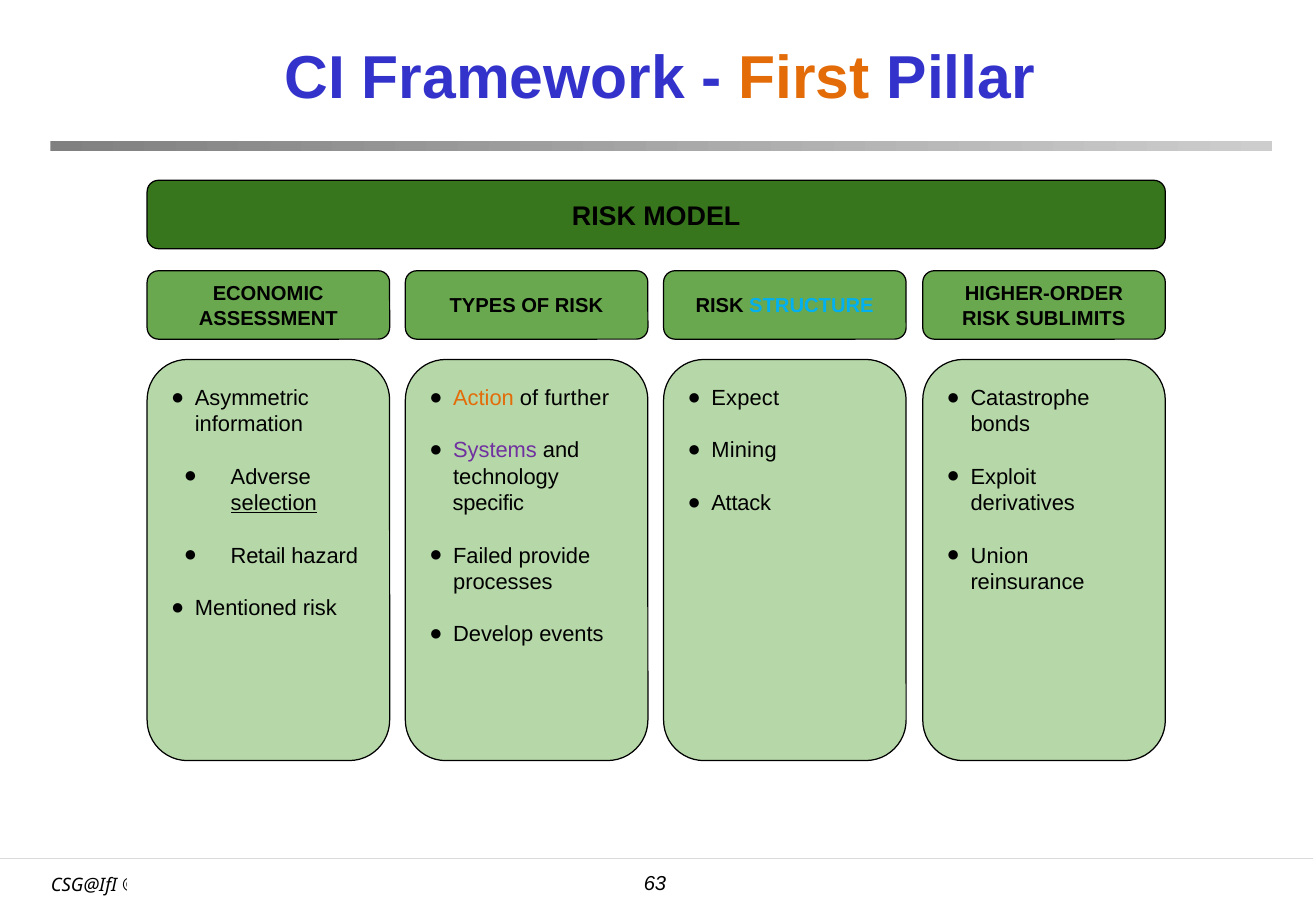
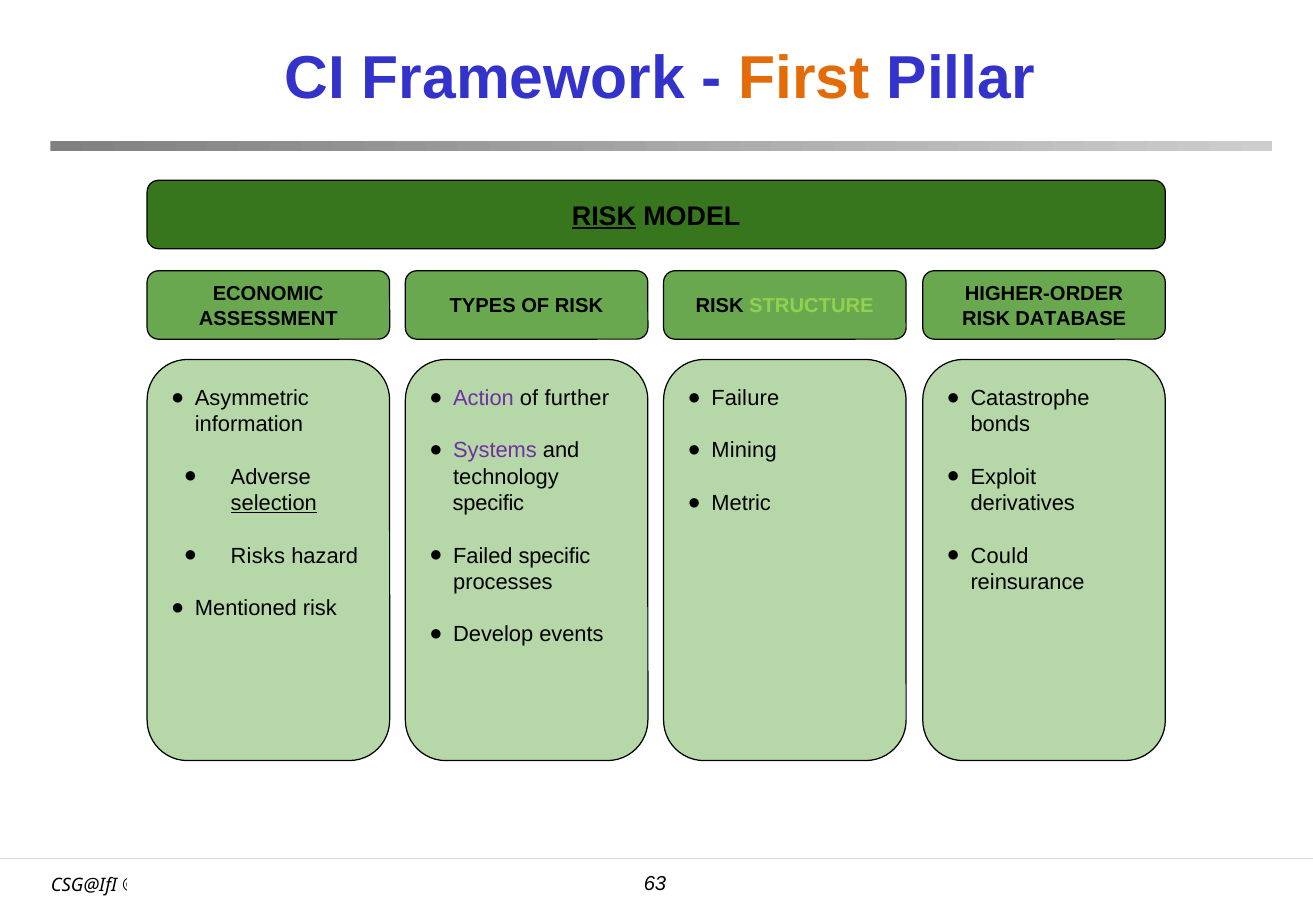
RISK at (604, 216) underline: none -> present
STRUCTURE colour: light blue -> light green
SUBLIMITS: SUBLIMITS -> DATABASE
Action colour: orange -> purple
Expect: Expect -> Failure
Attack: Attack -> Metric
Retail: Retail -> Risks
Failed provide: provide -> specific
Union: Union -> Could
